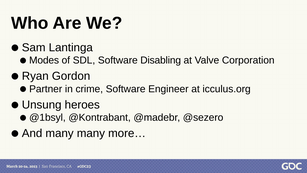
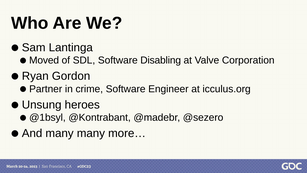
Modes: Modes -> Moved
